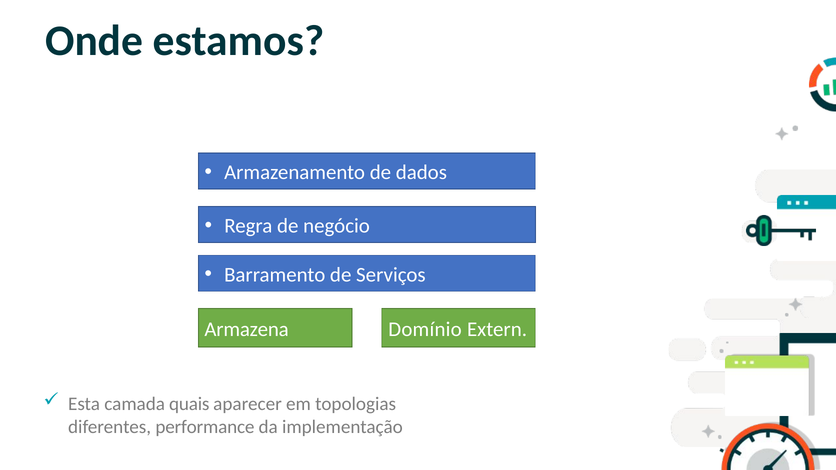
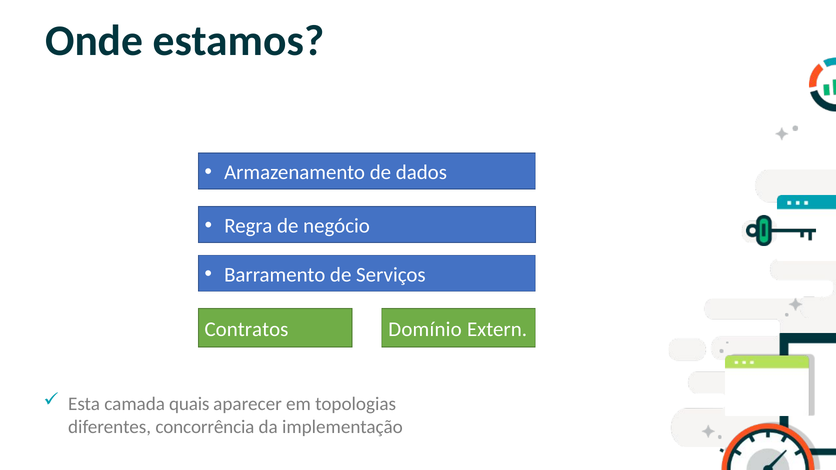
Armazena: Armazena -> Contratos
performance: performance -> concorrência
